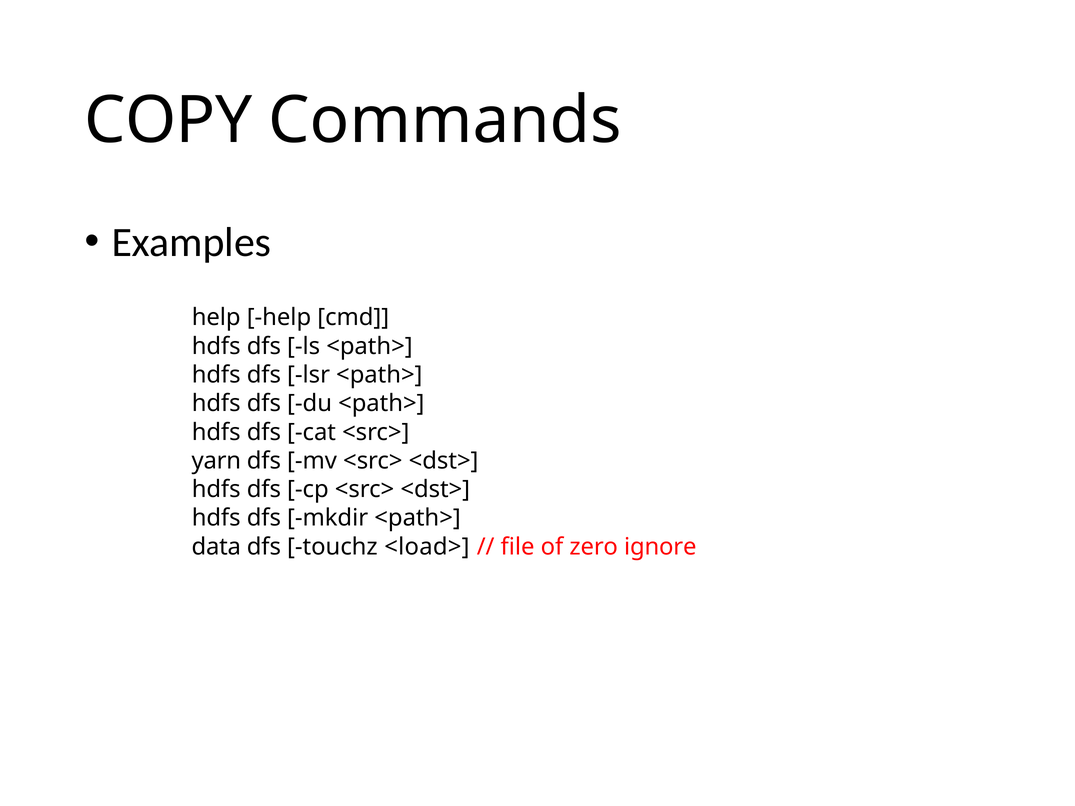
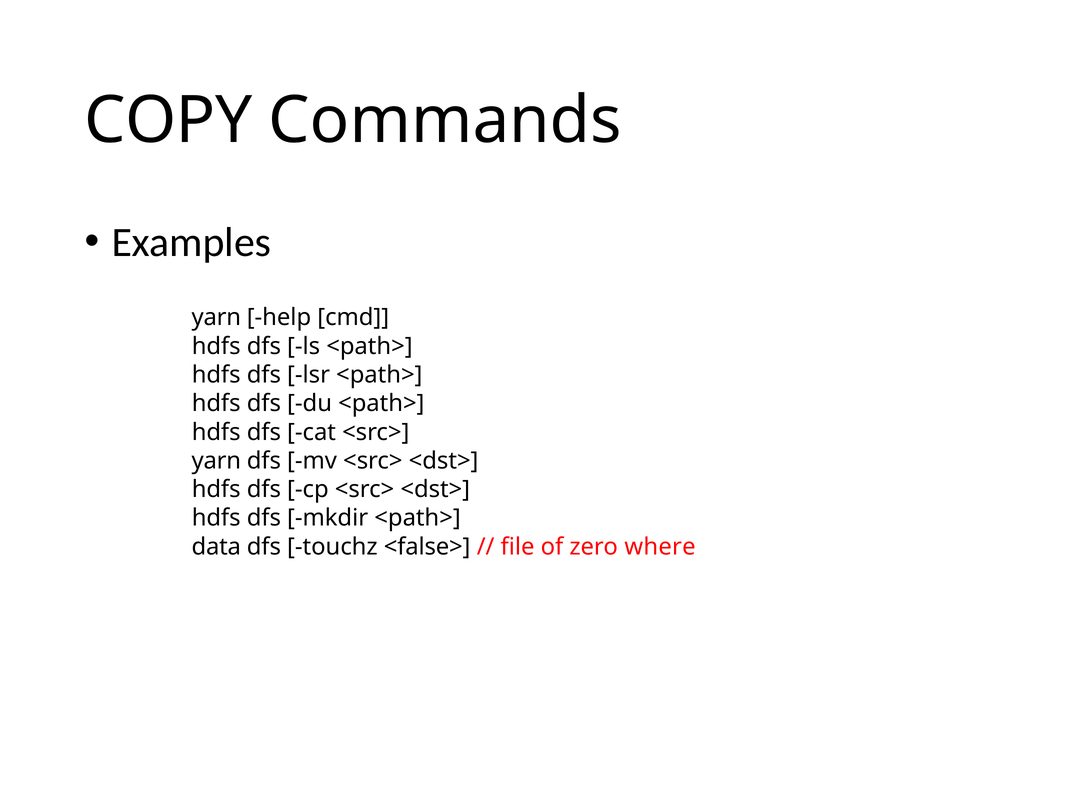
help at (216, 318): help -> yarn
<load>: <load> -> <false>
ignore: ignore -> where
